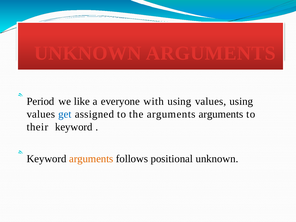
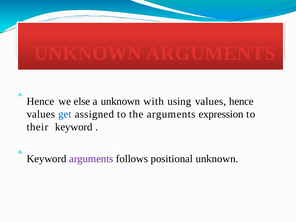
Period at (40, 101): Period -> Hence
like: like -> else
a everyone: everyone -> unknown
values using: using -> hence
arguments arguments: arguments -> expression
arguments at (91, 159) colour: orange -> purple
